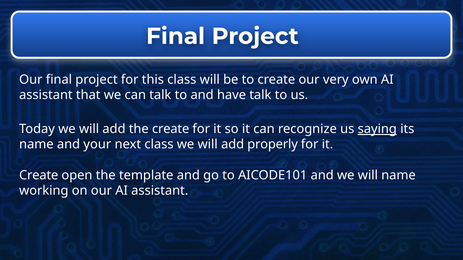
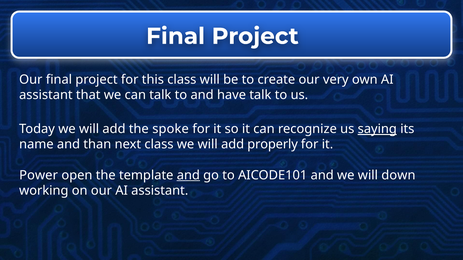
the create: create -> spoke
your: your -> than
Create at (39, 176): Create -> Power
and at (188, 176) underline: none -> present
will name: name -> down
